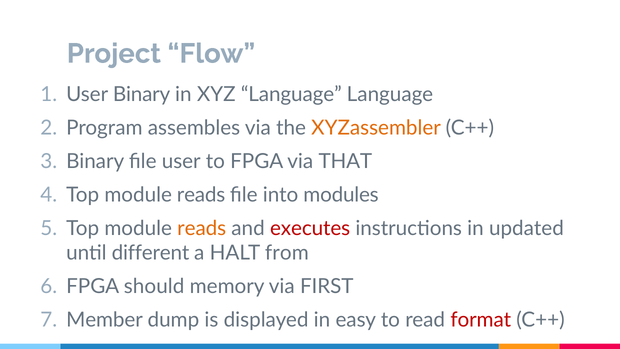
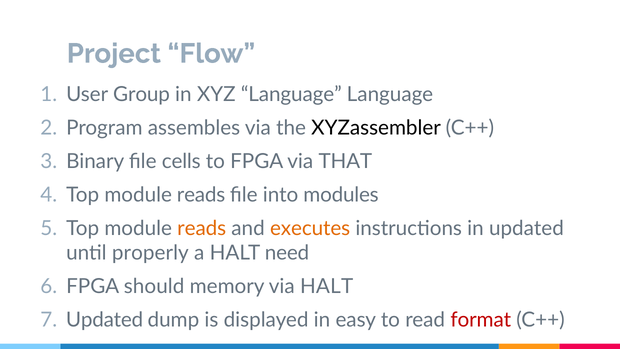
User Binary: Binary -> Group
XYZassembler colour: orange -> black
file user: user -> cells
executes colour: red -> orange
different: different -> properly
from: from -> need
via FIRST: FIRST -> HALT
Member at (104, 320): Member -> Updated
